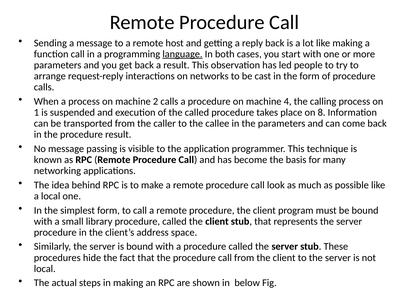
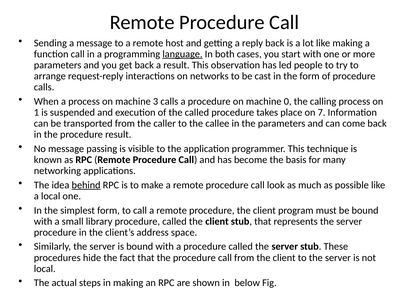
2: 2 -> 3
4: 4 -> 0
8: 8 -> 7
behind underline: none -> present
